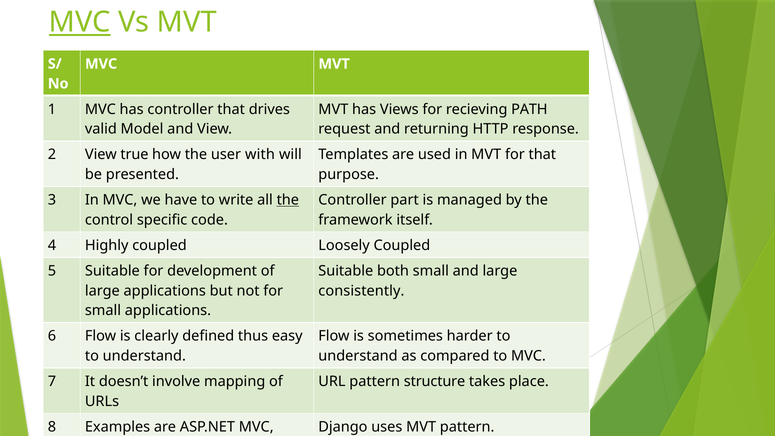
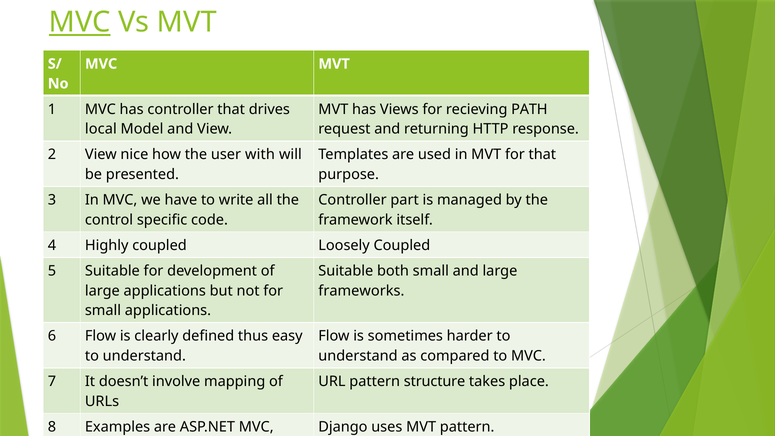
valid: valid -> local
true: true -> nice
the at (288, 200) underline: present -> none
consistently: consistently -> frameworks
